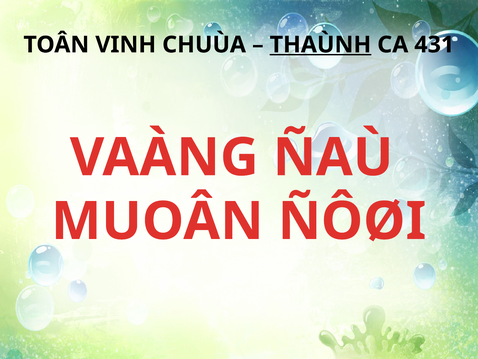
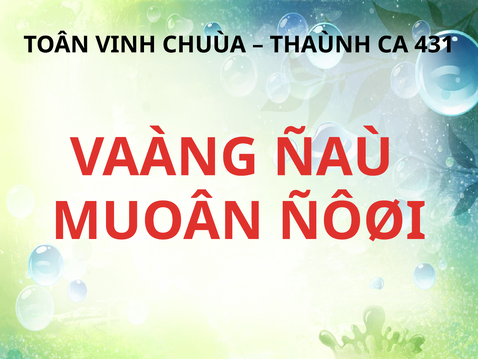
THAÙNH underline: present -> none
